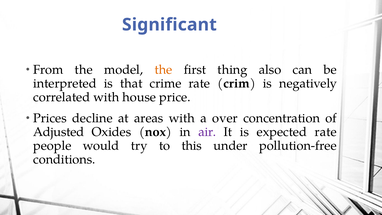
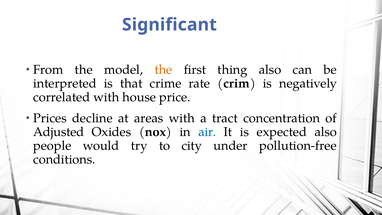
over: over -> tract
air colour: purple -> blue
expected rate: rate -> also
this: this -> city
